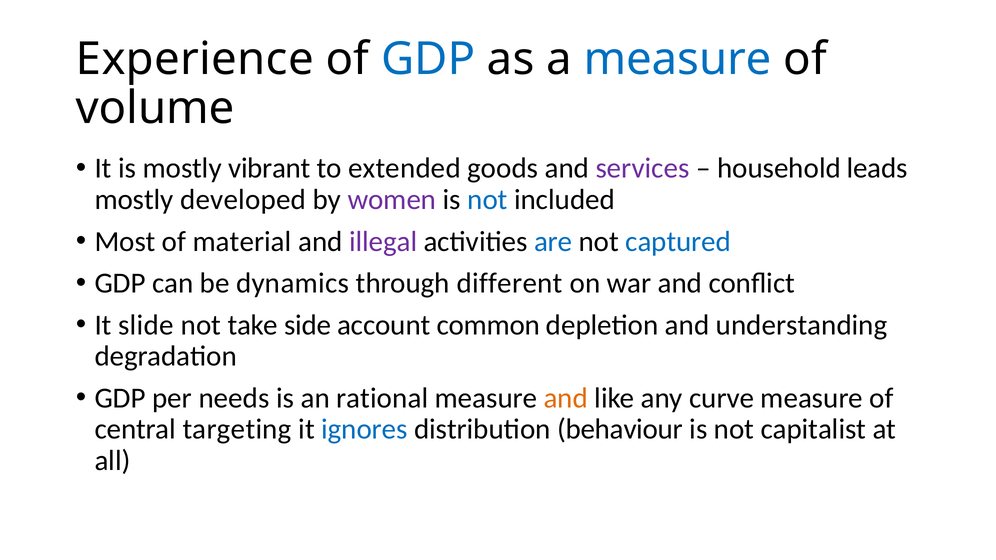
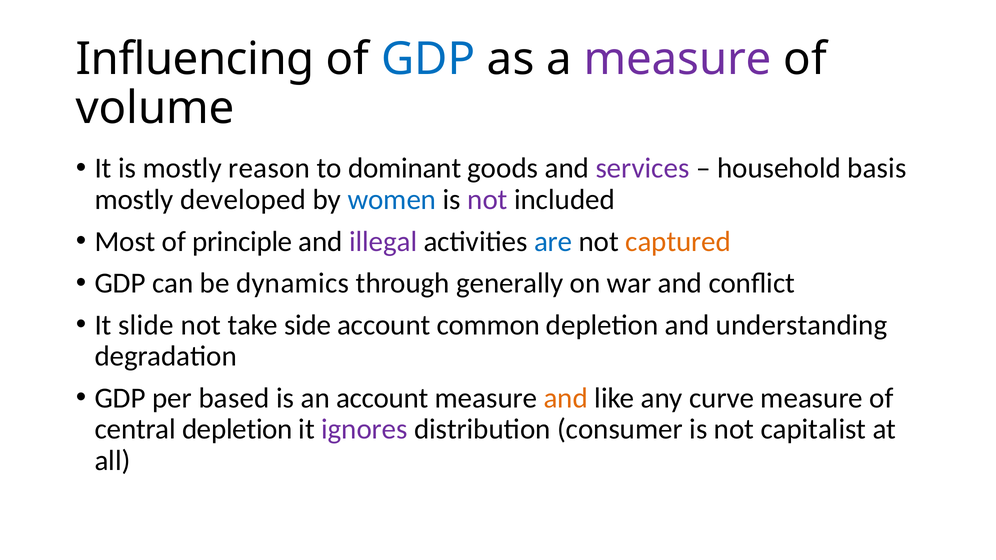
Experience: Experience -> Influencing
measure at (678, 59) colour: blue -> purple
vibrant: vibrant -> reason
extended: extended -> dominant
leads: leads -> basis
women colour: purple -> blue
not at (487, 200) colour: blue -> purple
material: material -> principle
captured colour: blue -> orange
different: different -> generally
needs: needs -> based
an rational: rational -> account
central targeting: targeting -> depletion
ignores colour: blue -> purple
behaviour: behaviour -> consumer
